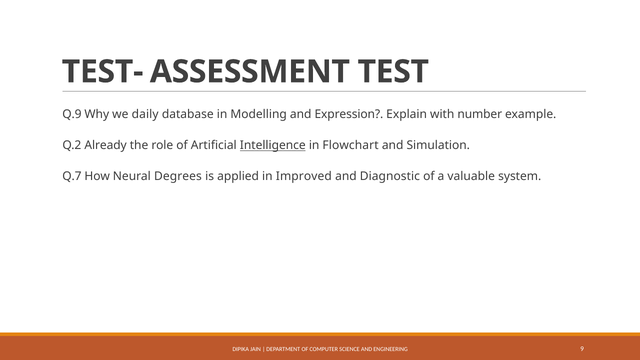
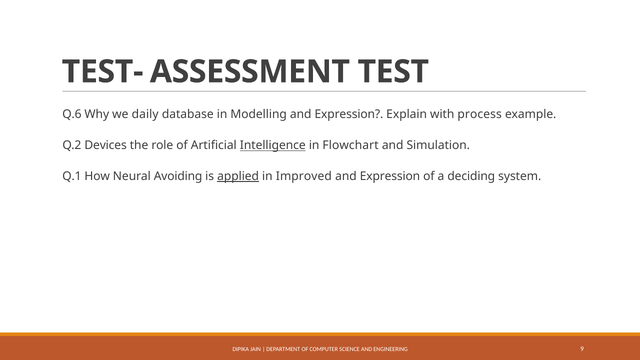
Q.9: Q.9 -> Q.6
number: number -> process
Already: Already -> Devices
Q.7: Q.7 -> Q.1
Degrees: Degrees -> Avoiding
applied underline: none -> present
Diagnostic at (390, 176): Diagnostic -> Expression
valuable: valuable -> deciding
